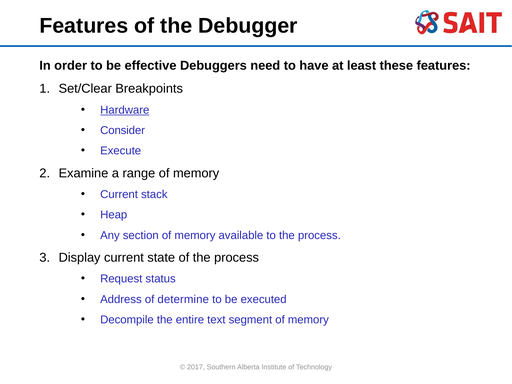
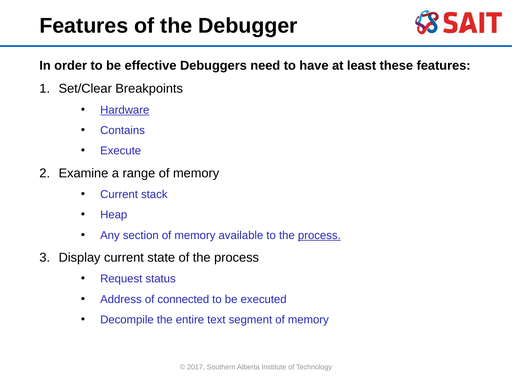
Consider: Consider -> Contains
process at (319, 235) underline: none -> present
determine: determine -> connected
